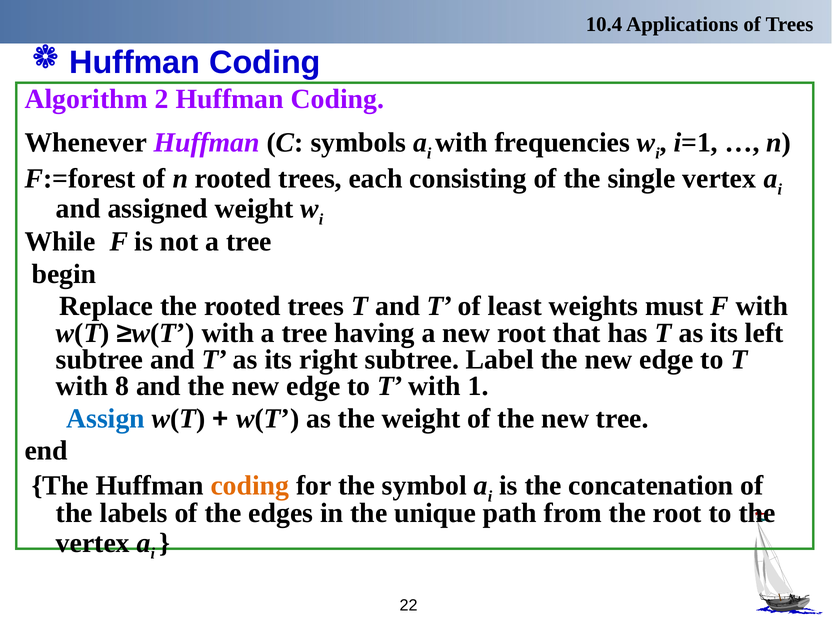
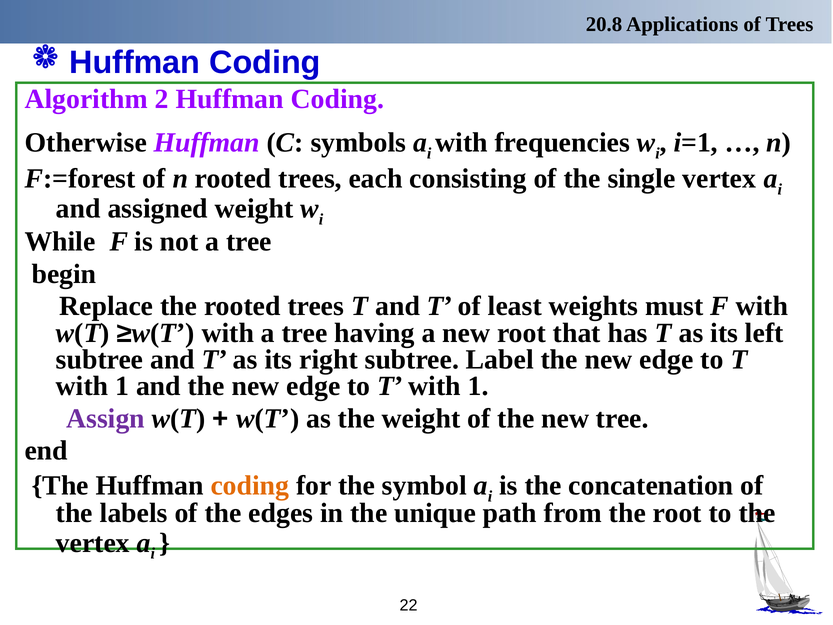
10.4: 10.4 -> 20.8
Whenever: Whenever -> Otherwise
8 at (122, 386): 8 -> 1
Assign colour: blue -> purple
